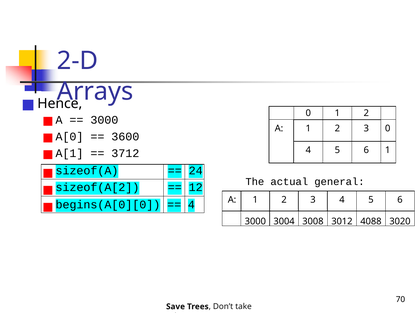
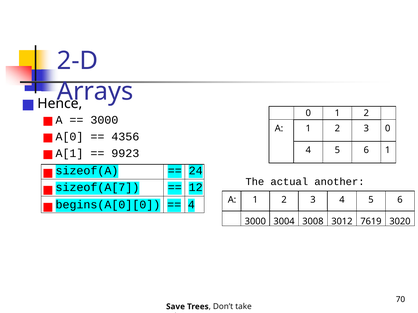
3600: 3600 -> 4356
3712: 3712 -> 9923
general: general -> another
sizeof(A[2: sizeof(A[2 -> sizeof(A[7
4088: 4088 -> 7619
